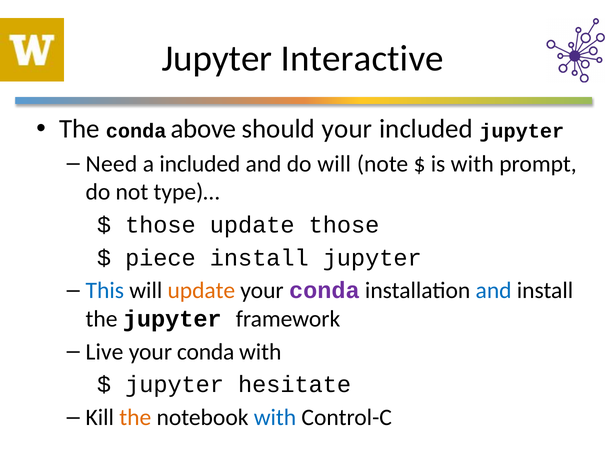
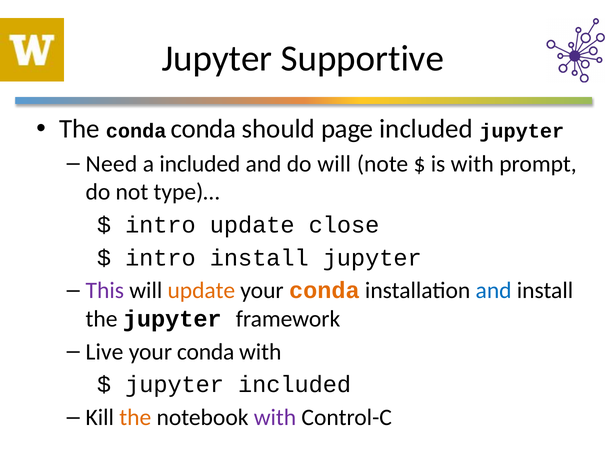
Interactive: Interactive -> Supportive
conda above: above -> conda
should your: your -> page
those at (160, 225): those -> intro
update those: those -> close
piece at (160, 258): piece -> intro
This colour: blue -> purple
conda at (324, 291) colour: purple -> orange
jupyter hesitate: hesitate -> included
with at (275, 418) colour: blue -> purple
